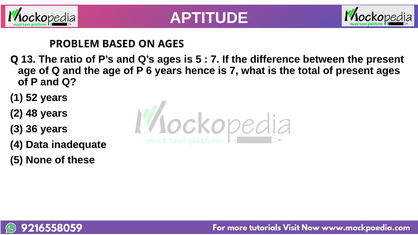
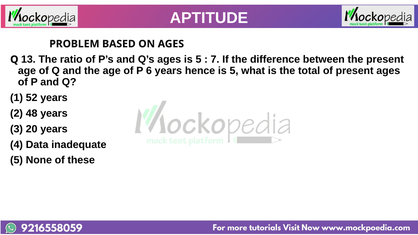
hence is 7: 7 -> 5
36: 36 -> 20
